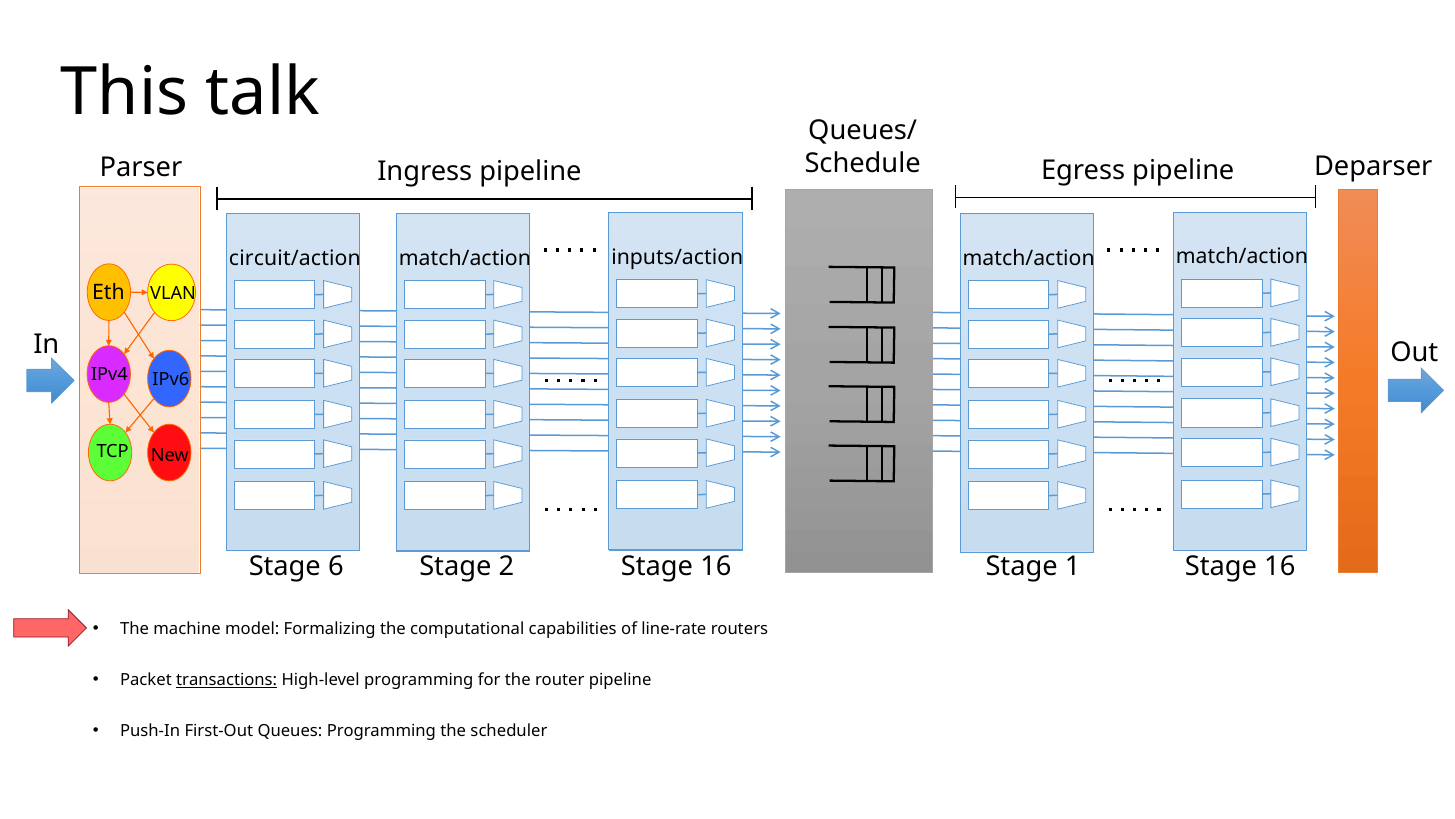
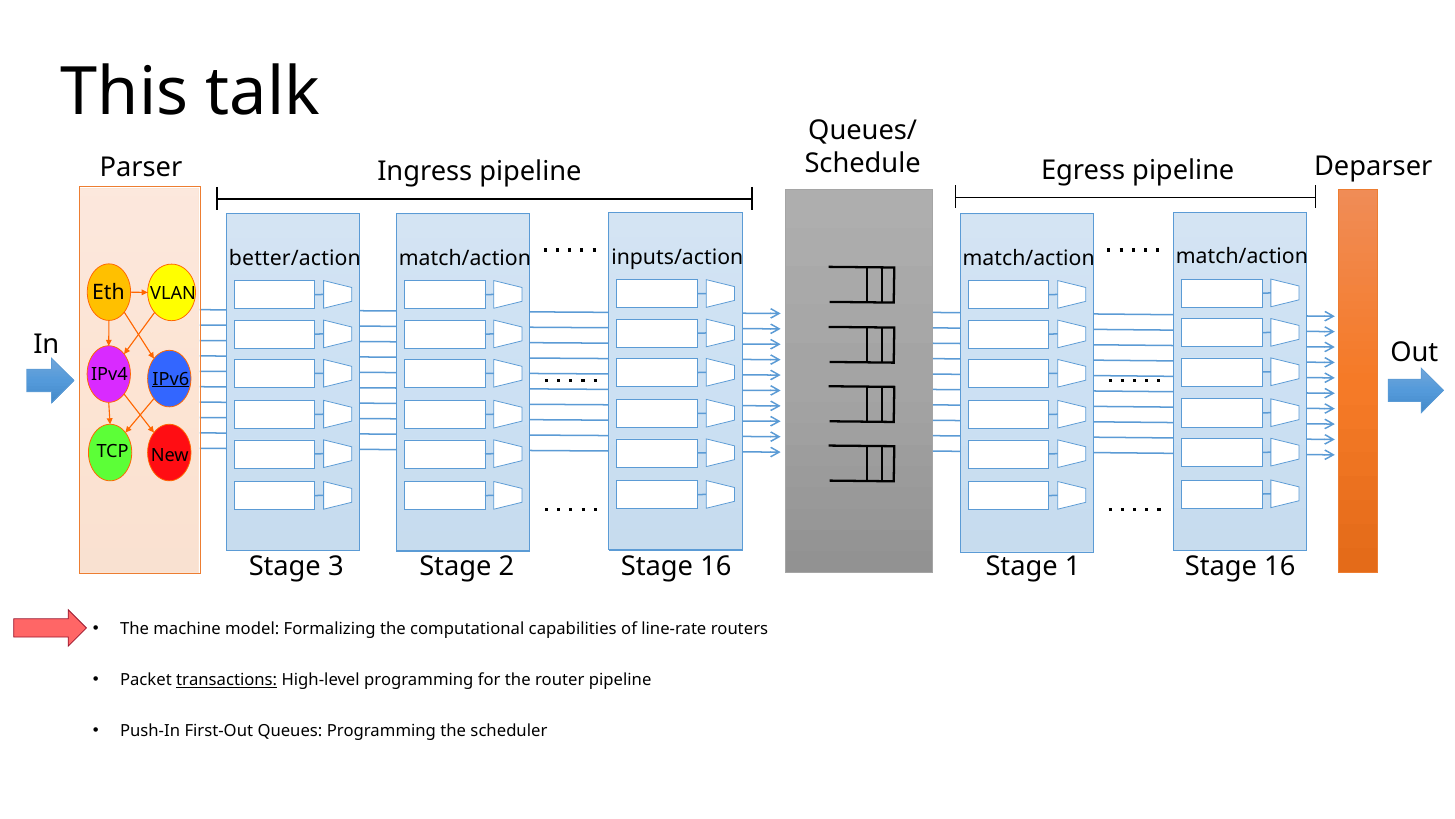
circuit/action: circuit/action -> better/action
IPv6 underline: none -> present
6: 6 -> 3
